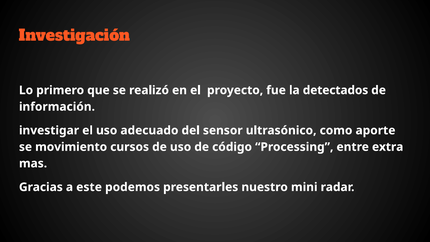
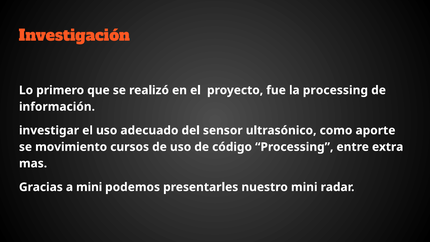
la detectados: detectados -> processing
a este: este -> mini
